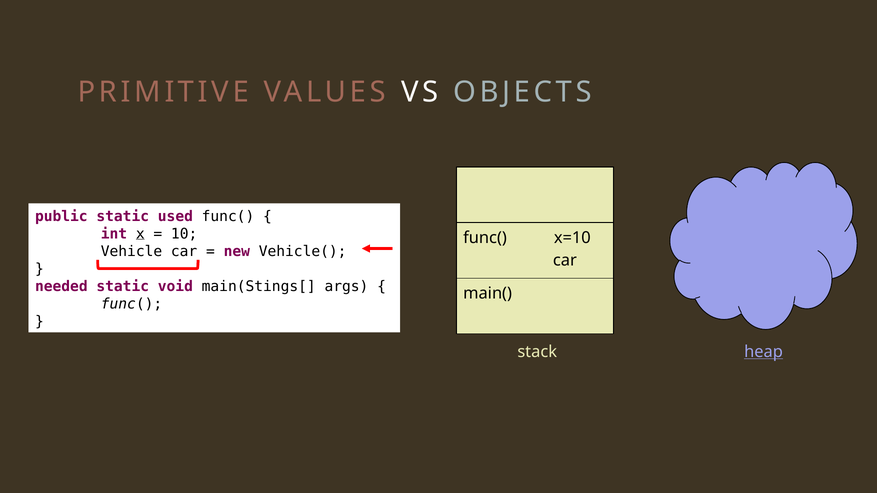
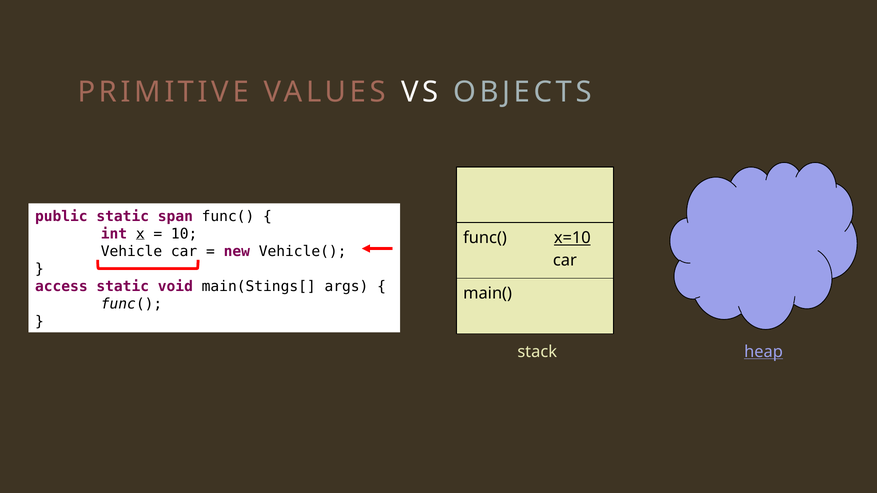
used: used -> span
x=10 underline: none -> present
needed: needed -> access
